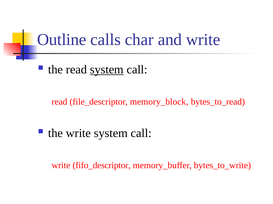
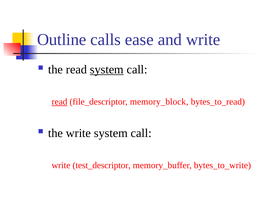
char: char -> ease
read at (59, 102) underline: none -> present
fifo_descriptor: fifo_descriptor -> test_descriptor
